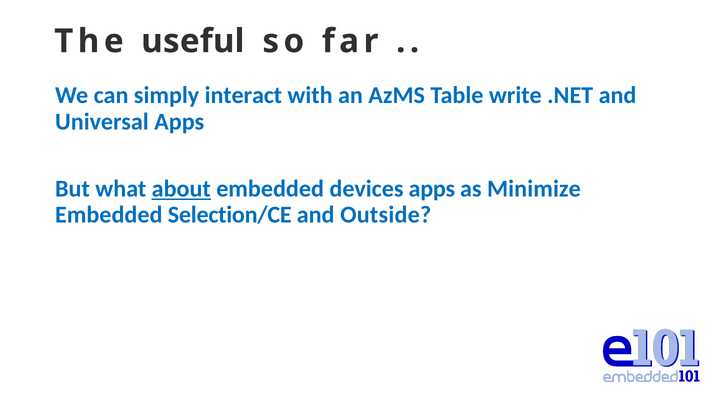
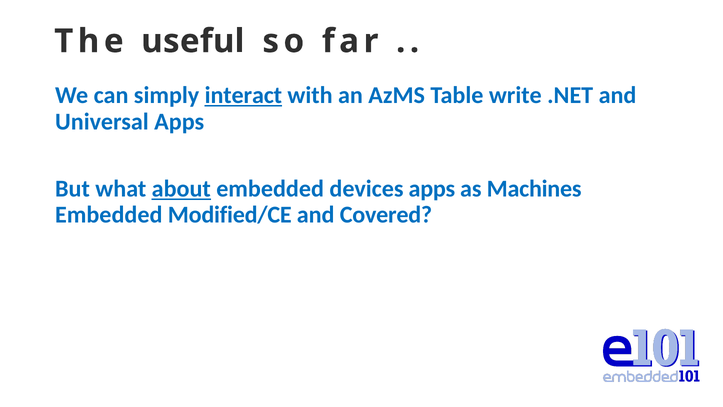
interact underline: none -> present
Minimize: Minimize -> Machines
Selection/CE: Selection/CE -> Modified/CE
Outside: Outside -> Covered
